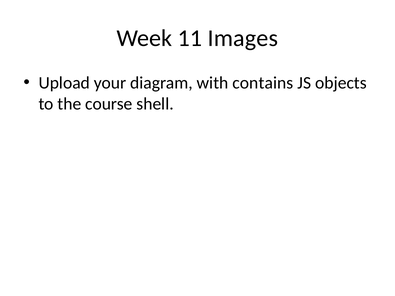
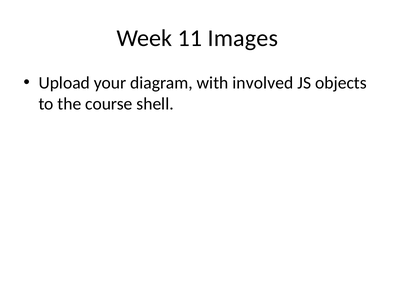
contains: contains -> involved
